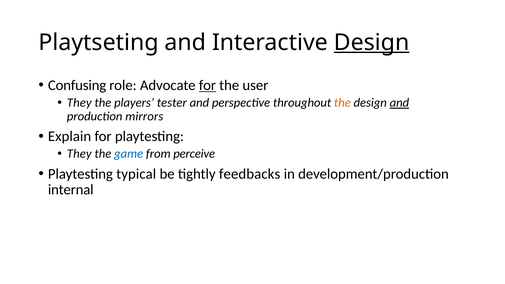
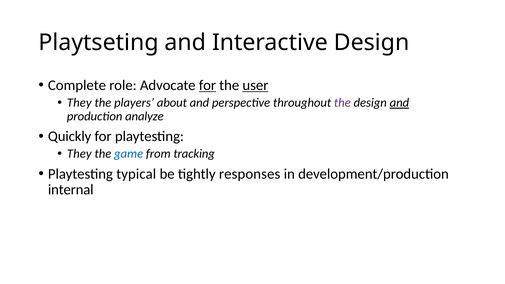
Design at (372, 42) underline: present -> none
Confusing: Confusing -> Complete
user underline: none -> present
tester: tester -> about
the at (342, 103) colour: orange -> purple
mirrors: mirrors -> analyze
Explain: Explain -> Quickly
perceive: perceive -> tracking
feedbacks: feedbacks -> responses
